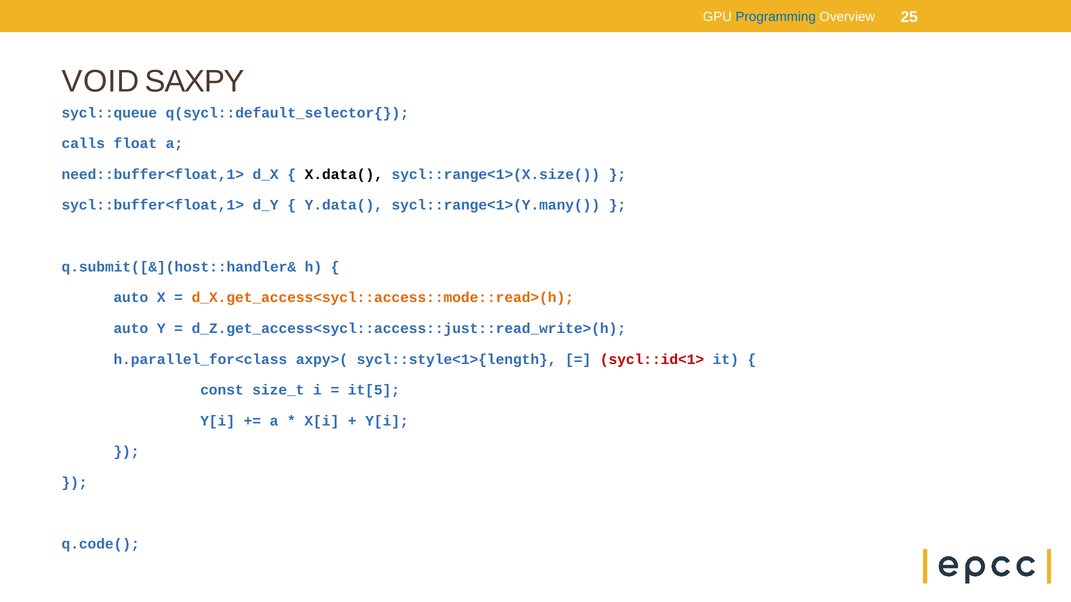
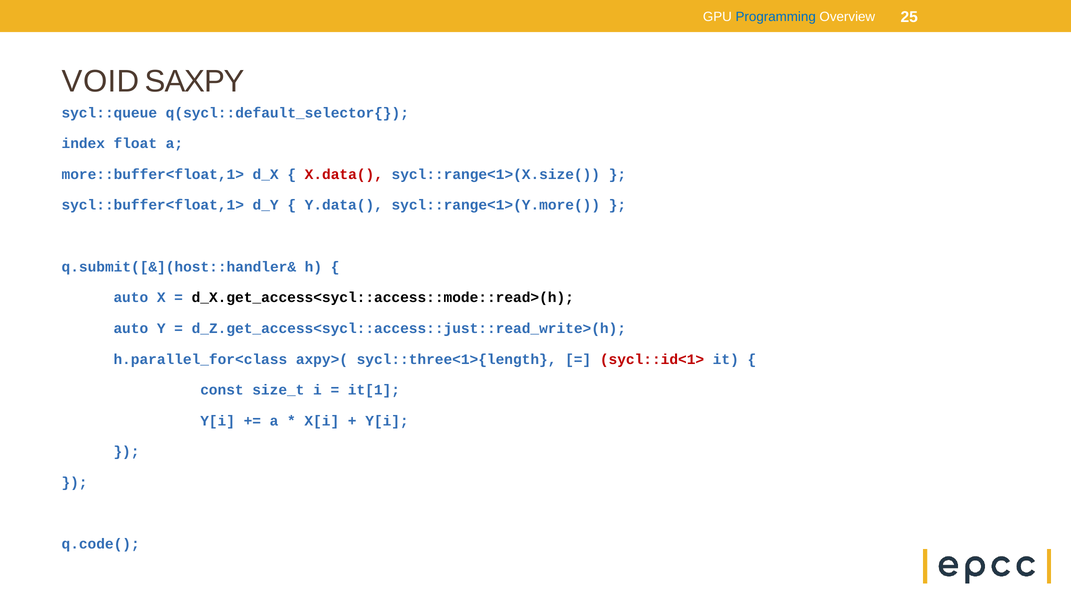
calls: calls -> index
need::buffer<float,1>: need::buffer<float,1> -> more::buffer<float,1>
X.data( colour: black -> red
sycl::range<1>(Y.many(: sycl::range<1>(Y.many( -> sycl::range<1>(Y.more(
d_X.get_access<sycl::access::mode::read>(h colour: orange -> black
sycl::style<1>{length: sycl::style<1>{length -> sycl::three<1>{length
it[5: it[5 -> it[1
